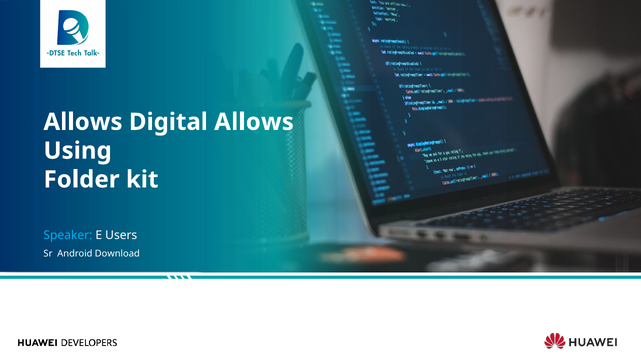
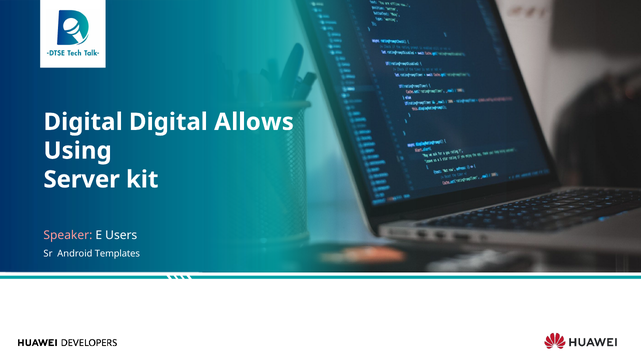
Allows at (83, 122): Allows -> Digital
Folder: Folder -> Server
Speaker colour: light blue -> pink
Download: Download -> Templates
